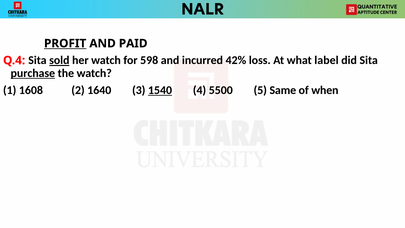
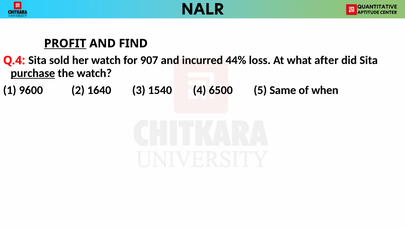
PAID: PAID -> FIND
sold underline: present -> none
598: 598 -> 907
42%: 42% -> 44%
label: label -> after
1608: 1608 -> 9600
1540 underline: present -> none
5500: 5500 -> 6500
